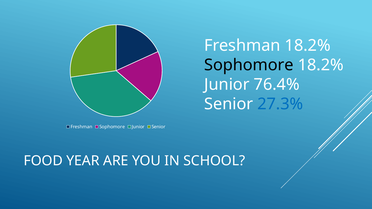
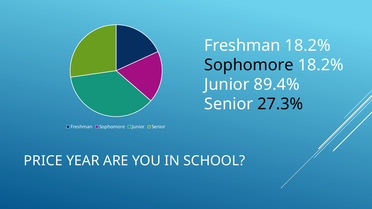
76.4%: 76.4% -> 89.4%
27.3% colour: blue -> black
FOOD: FOOD -> PRICE
